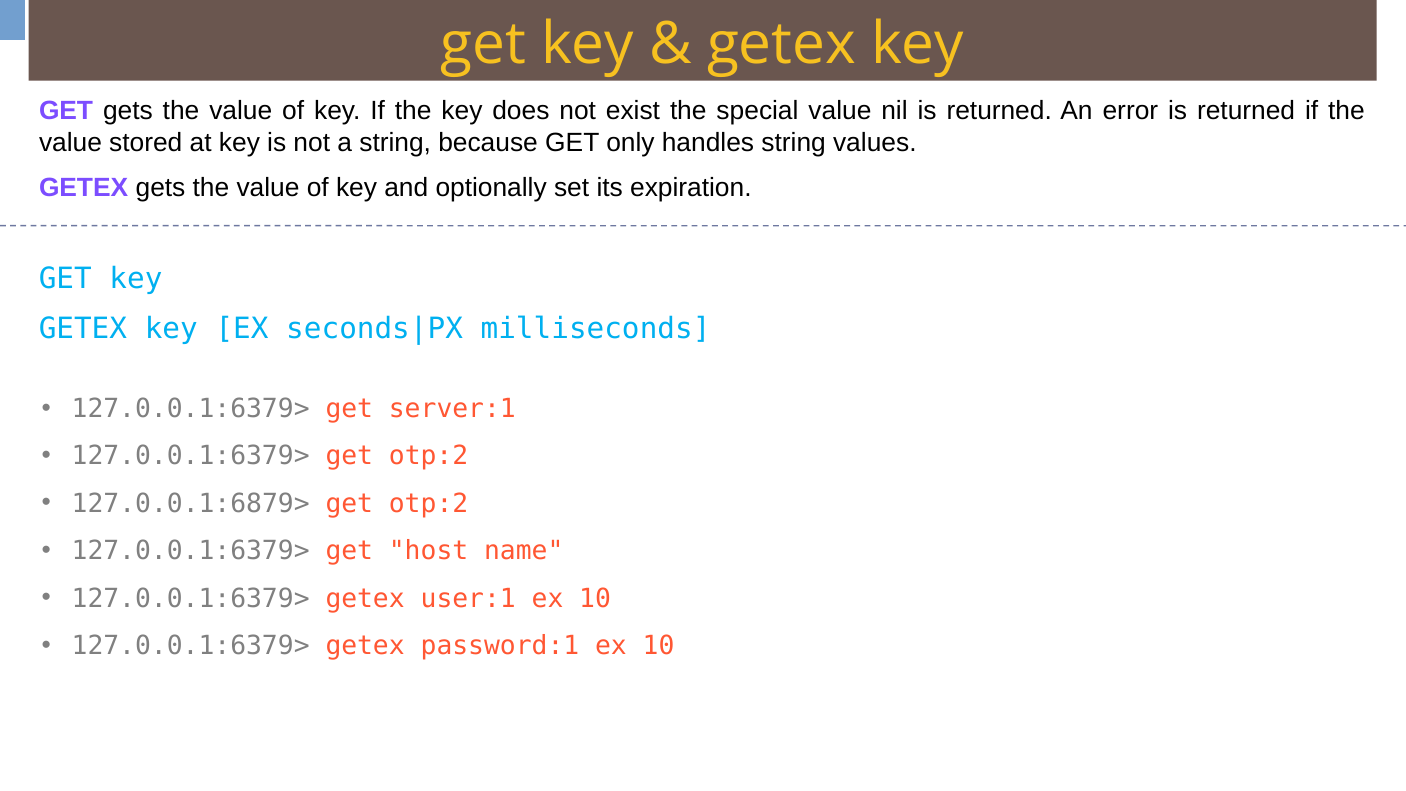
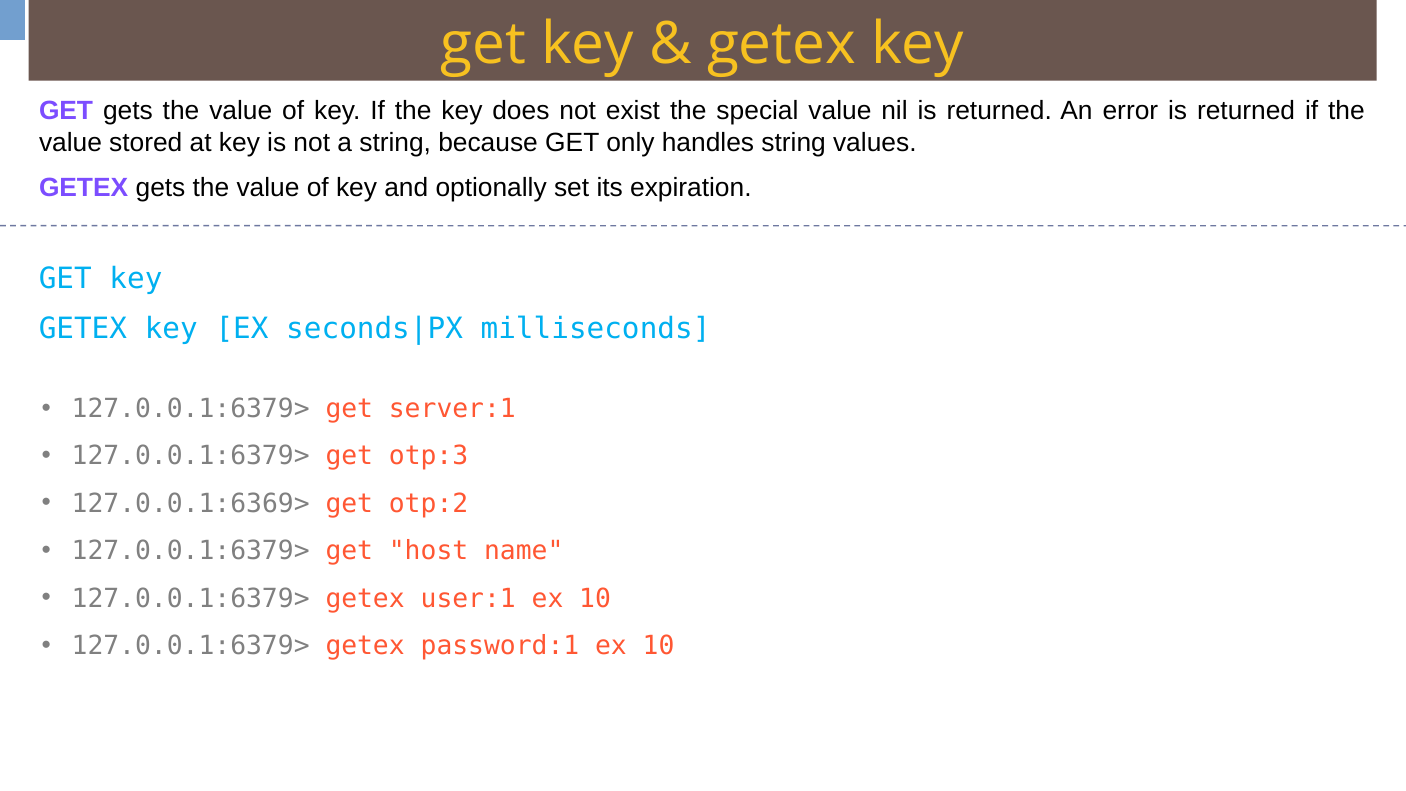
127.0.0.1:6379> get otp:2: otp:2 -> otp:3
127.0.0.1:6879>: 127.0.0.1:6879> -> 127.0.0.1:6369>
